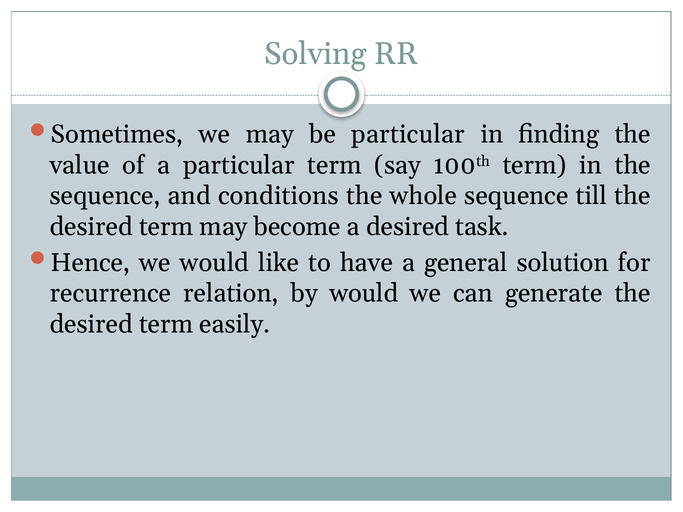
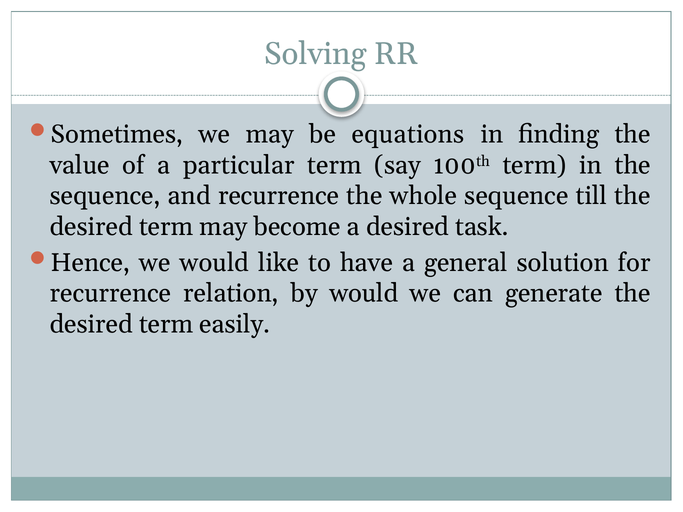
be particular: particular -> equations
and conditions: conditions -> recurrence
